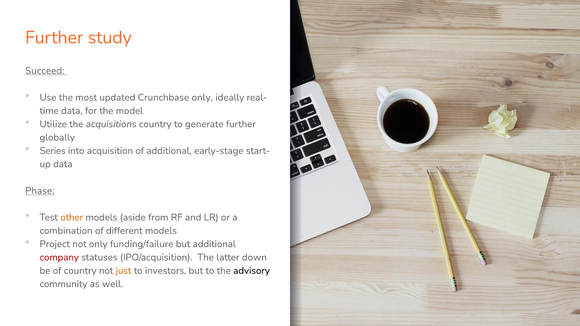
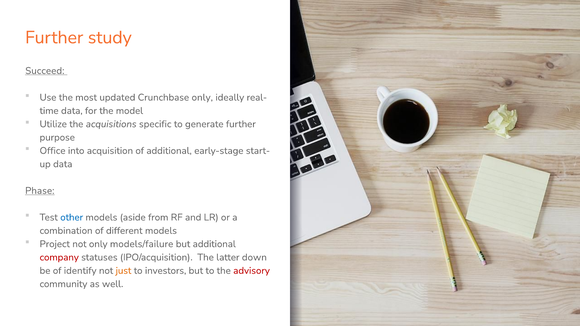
acquisitions country: country -> specific
globally: globally -> purpose
Series: Series -> Office
other colour: orange -> blue
funding/failure: funding/failure -> models/failure
of country: country -> identify
advisory colour: black -> red
